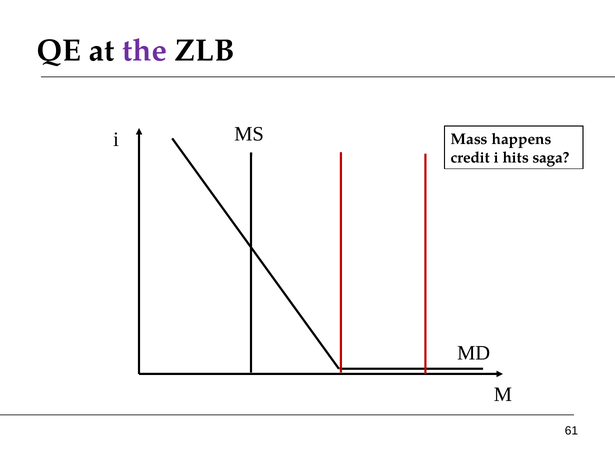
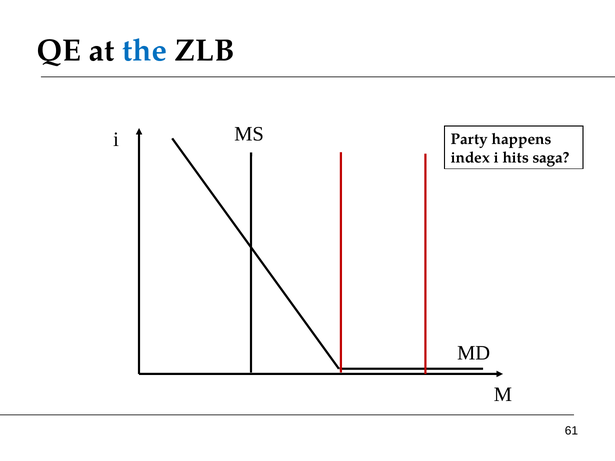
the colour: purple -> blue
Mass: Mass -> Party
credit: credit -> index
